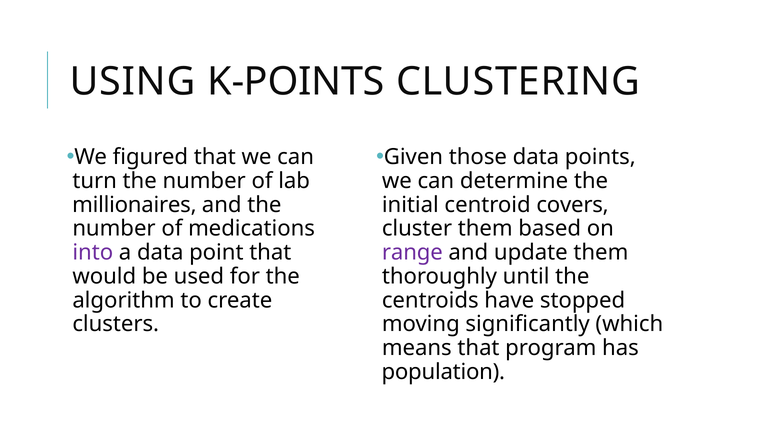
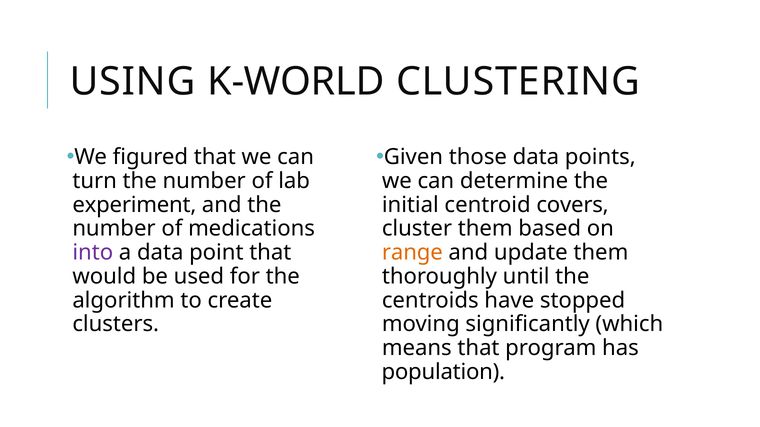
K-POINTS: K-POINTS -> K-WORLD
millionaires: millionaires -> experiment
range colour: purple -> orange
